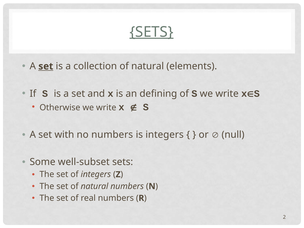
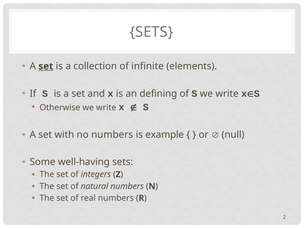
SETS at (151, 32) underline: present -> none
collection of natural: natural -> infinite
is integers: integers -> example
well-subset: well-subset -> well-having
